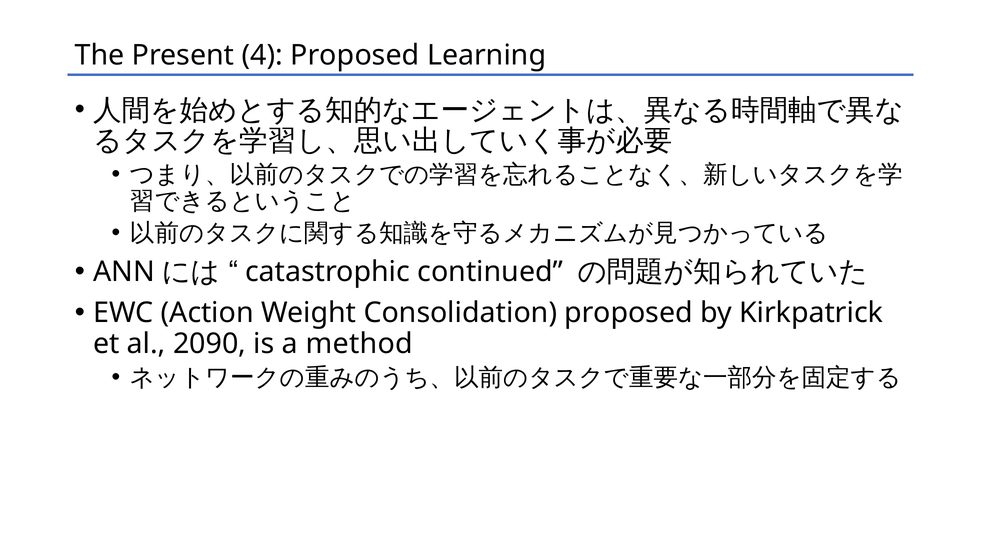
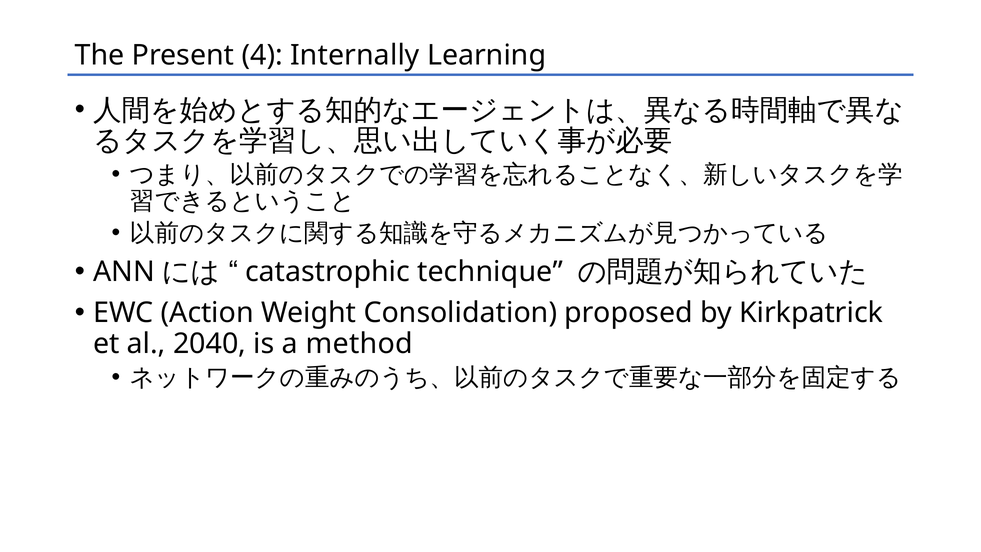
4 Proposed: Proposed -> Internally
continued: continued -> technique
2090: 2090 -> 2040
